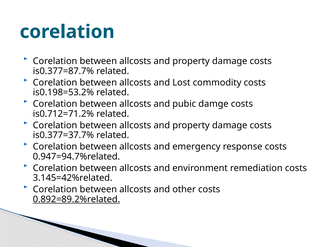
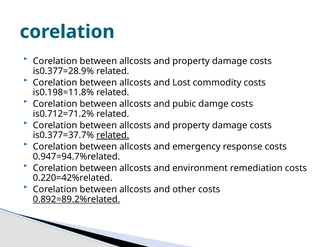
is0.377=87.7%: is0.377=87.7% -> is0.377=28.9%
is0.198=53.2%: is0.198=53.2% -> is0.198=11.8%
related at (113, 135) underline: none -> present
3.145=42%related: 3.145=42%related -> 0.220=42%related
